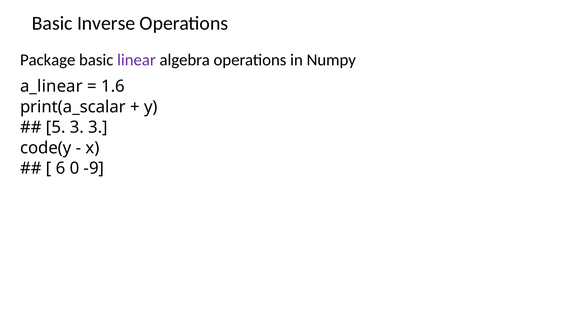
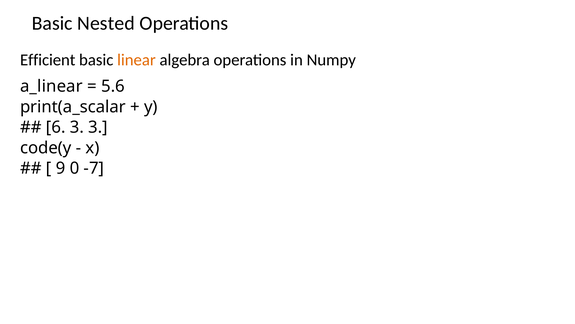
Inverse: Inverse -> Nested
Package: Package -> Efficient
linear colour: purple -> orange
1.6: 1.6 -> 5.6
5: 5 -> 6
6: 6 -> 9
-9: -9 -> -7
